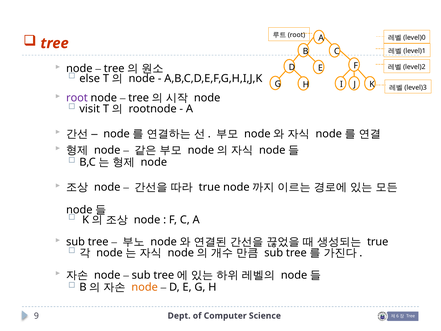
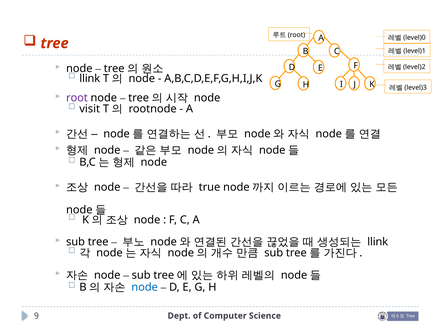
else at (90, 78): else -> llink
true at (378, 242): true -> llink
node at (145, 287) colour: orange -> blue
